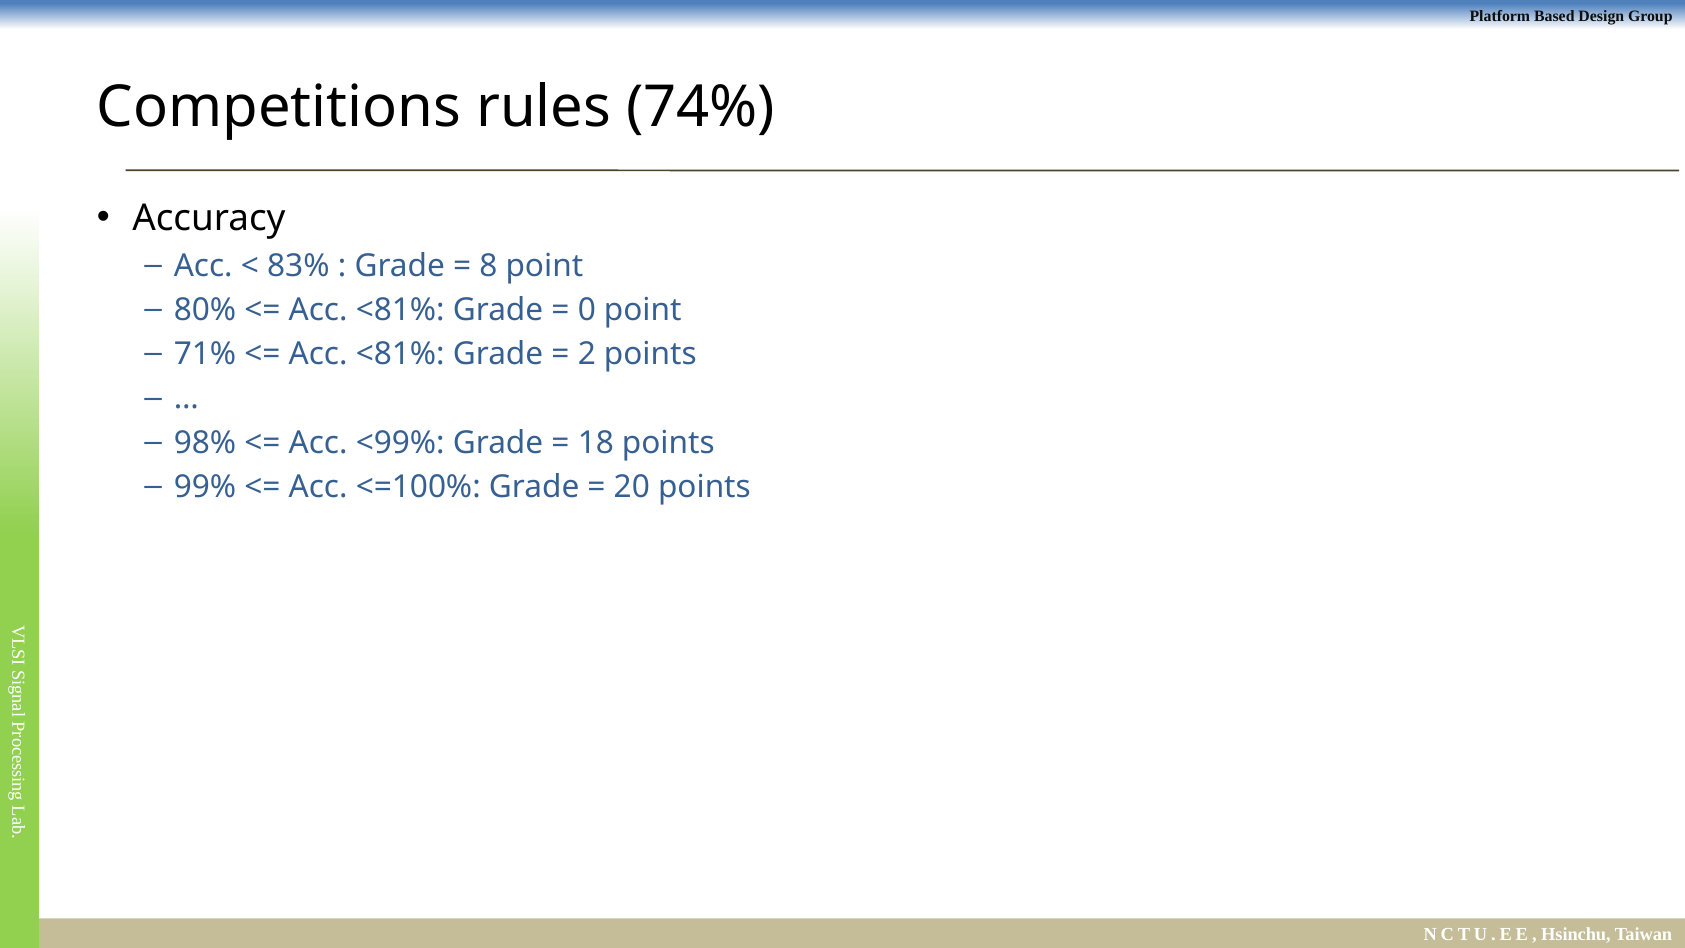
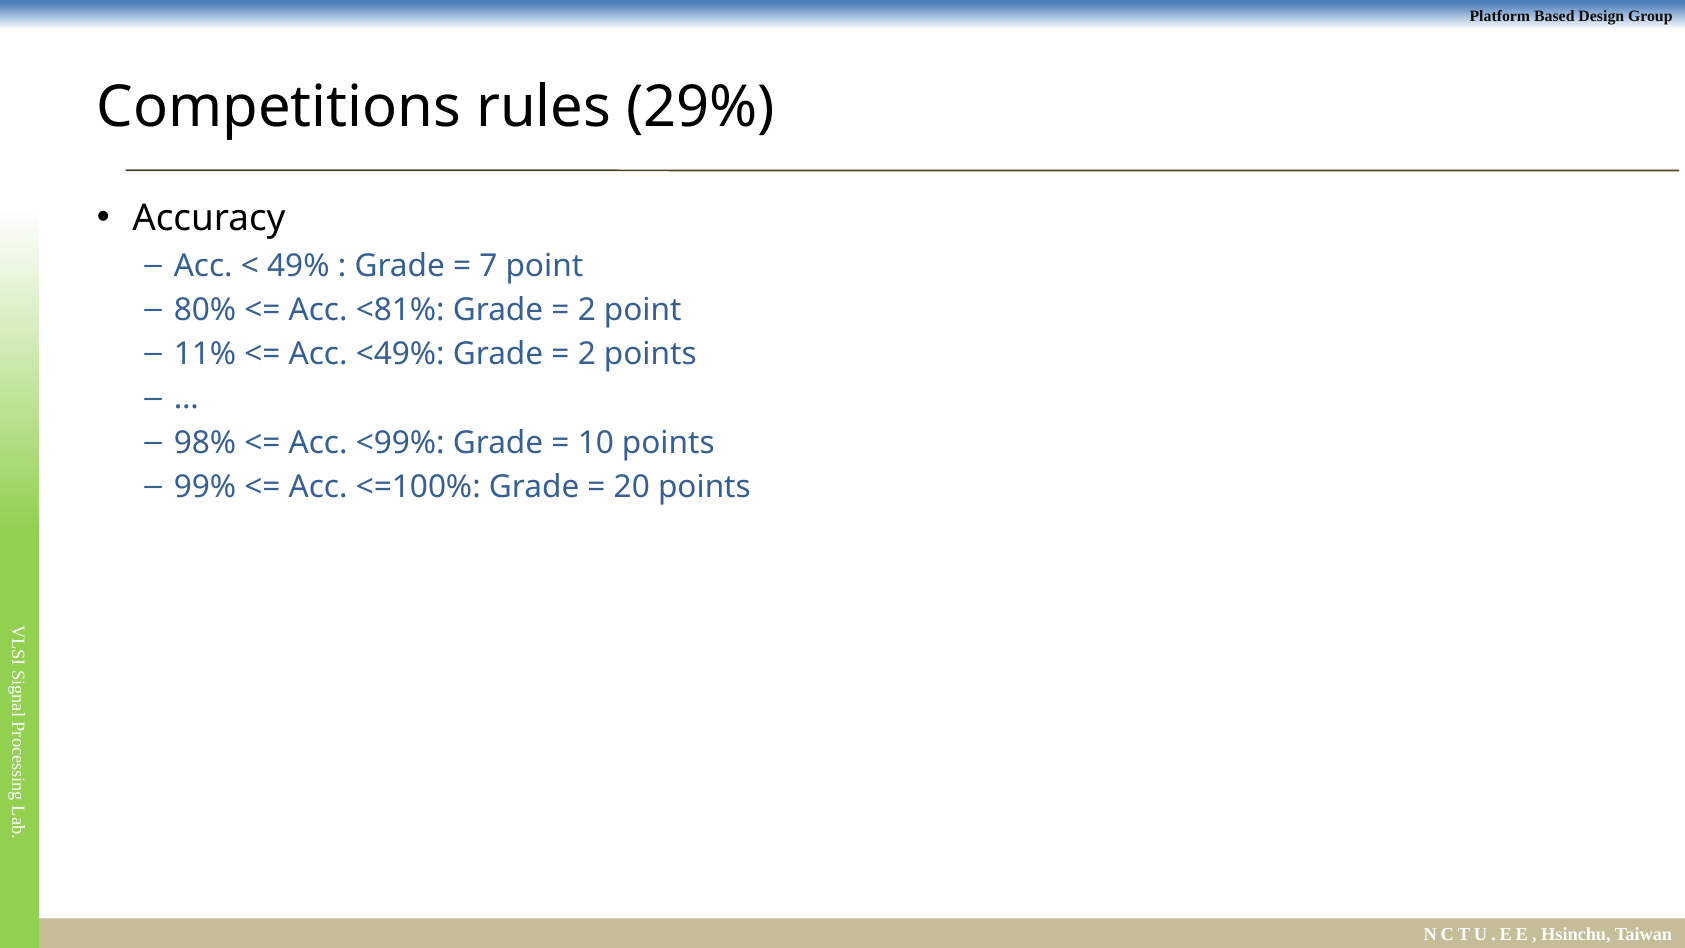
74%: 74% -> 29%
83%: 83% -> 49%
8: 8 -> 7
0 at (587, 310): 0 -> 2
71%: 71% -> 11%
<81% at (400, 354): <81% -> <49%
18: 18 -> 10
